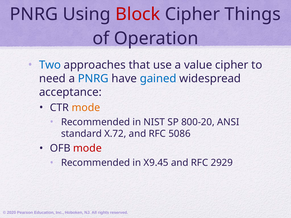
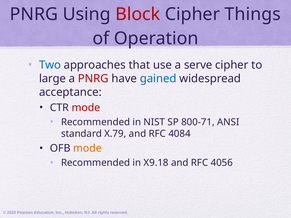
value: value -> serve
need: need -> large
PNRG at (93, 79) colour: blue -> red
mode at (86, 108) colour: orange -> red
800-20: 800-20 -> 800-71
X.72: X.72 -> X.79
5086: 5086 -> 4084
mode at (87, 148) colour: red -> orange
X9.45: X9.45 -> X9.18
2929: 2929 -> 4056
